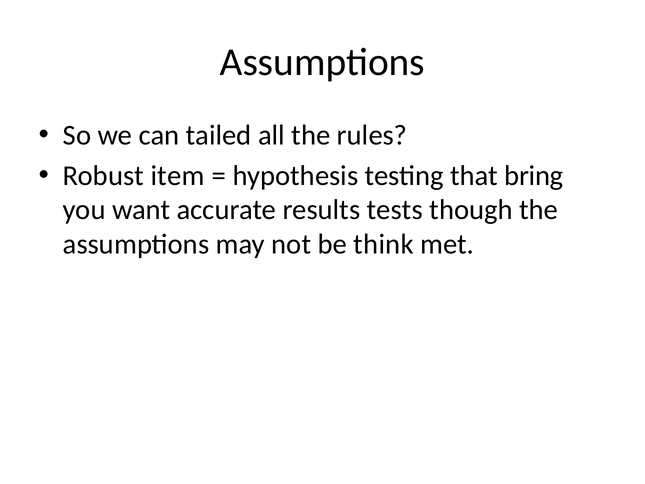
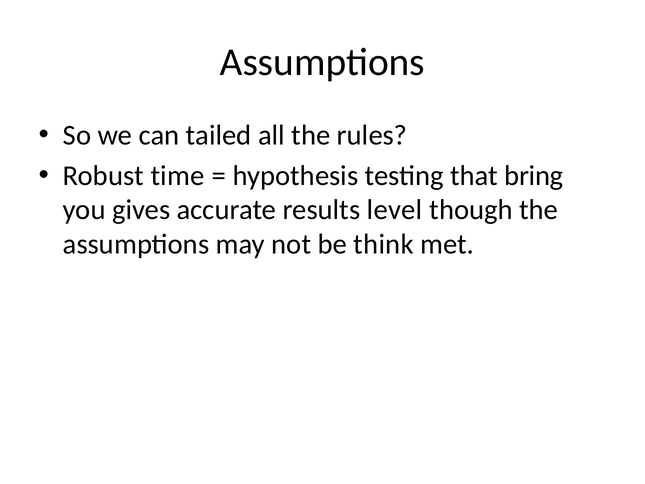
item: item -> time
want: want -> gives
tests: tests -> level
